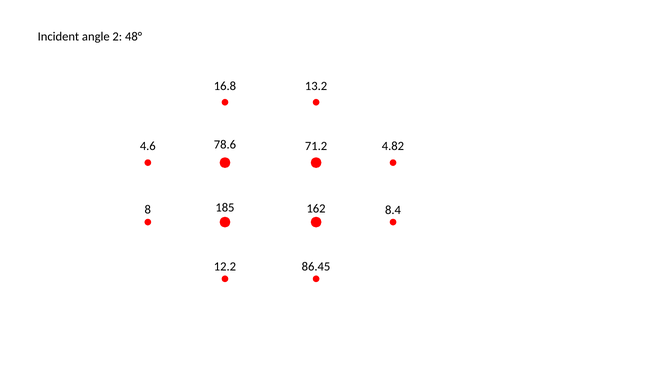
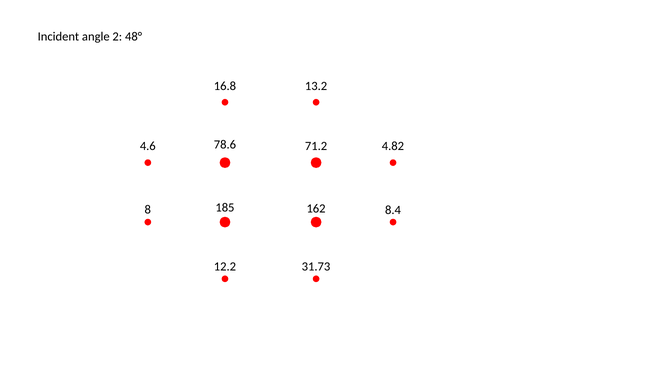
86.45: 86.45 -> 31.73
